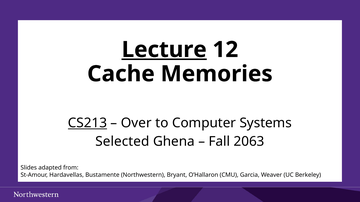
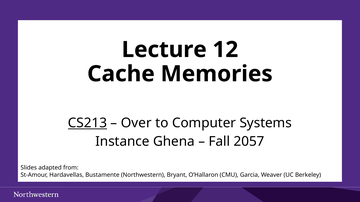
Lecture underline: present -> none
Selected: Selected -> Instance
2063: 2063 -> 2057
